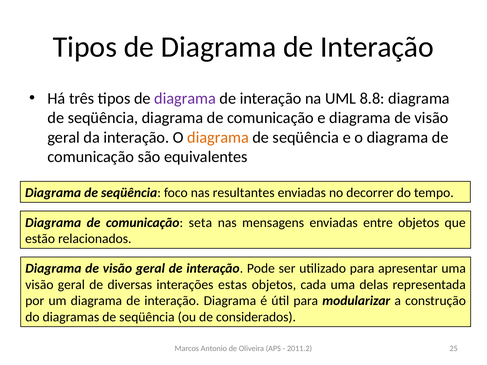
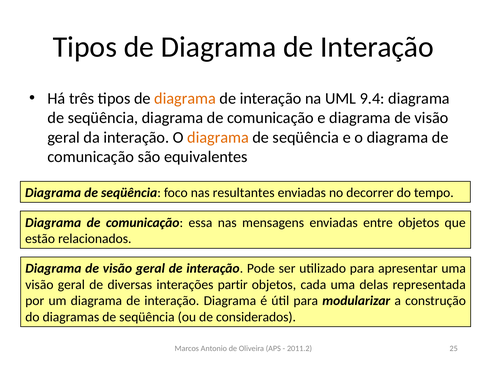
diagrama at (185, 99) colour: purple -> orange
8.8: 8.8 -> 9.4
seta: seta -> essa
estas: estas -> partir
